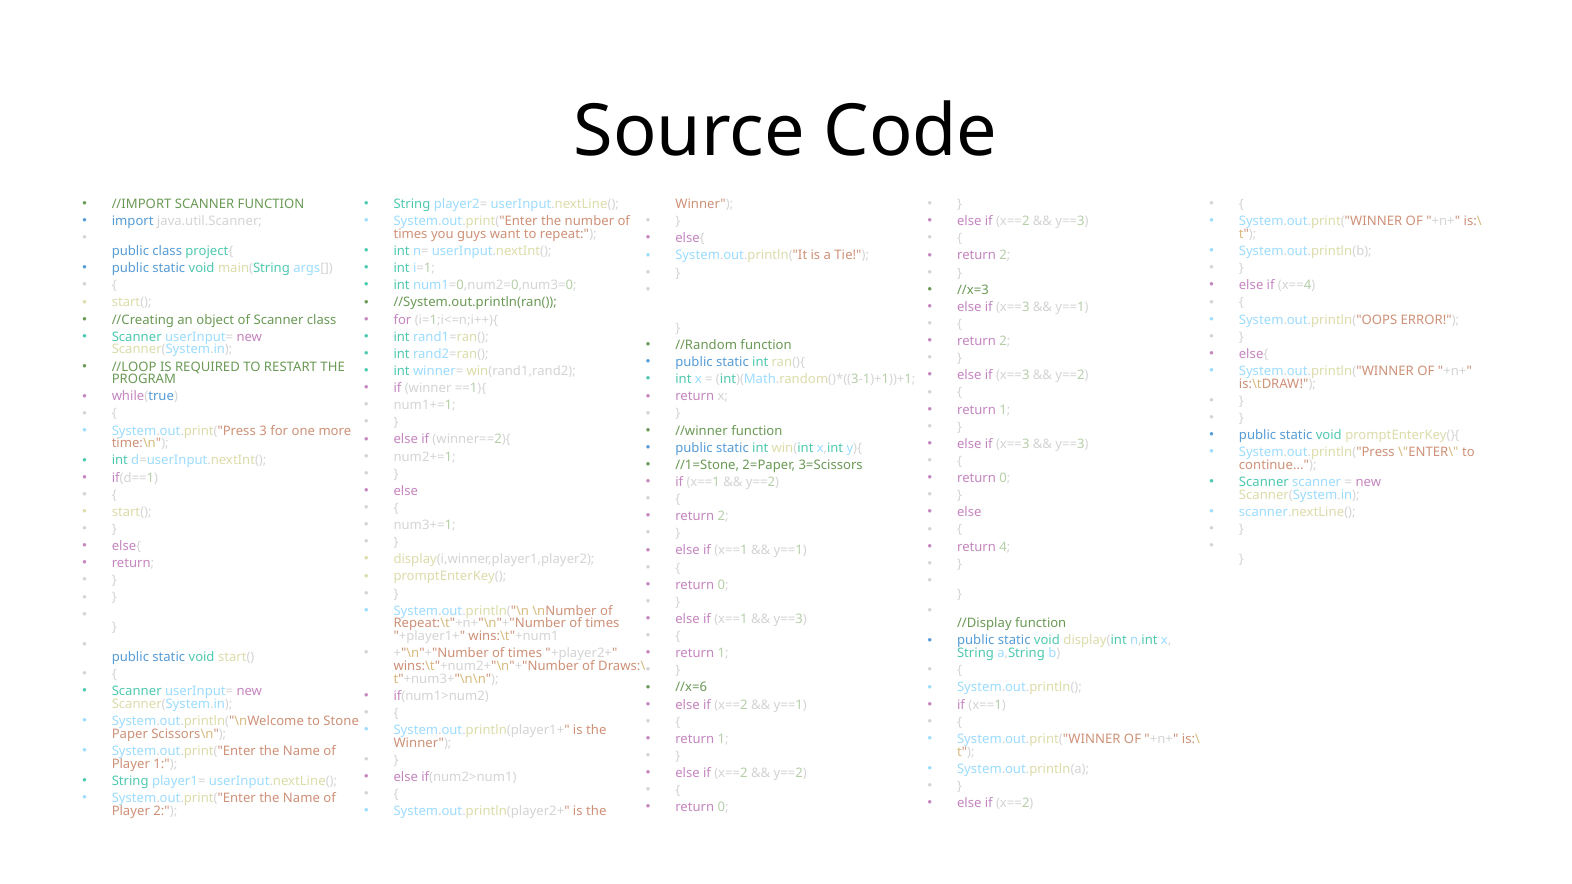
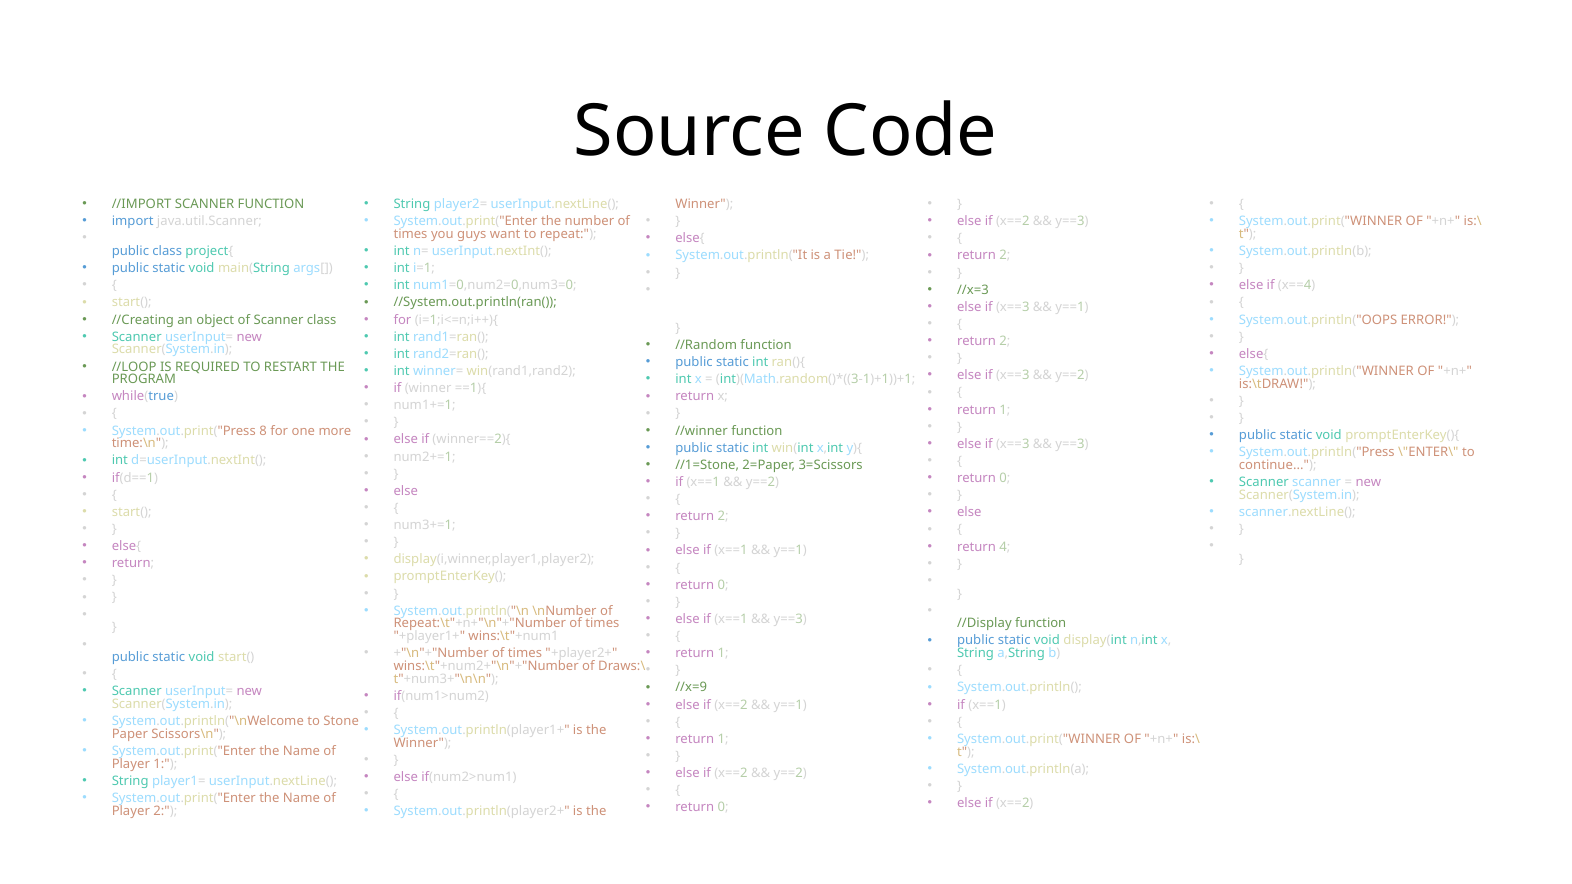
3: 3 -> 8
//x=6: //x=6 -> //x=9
